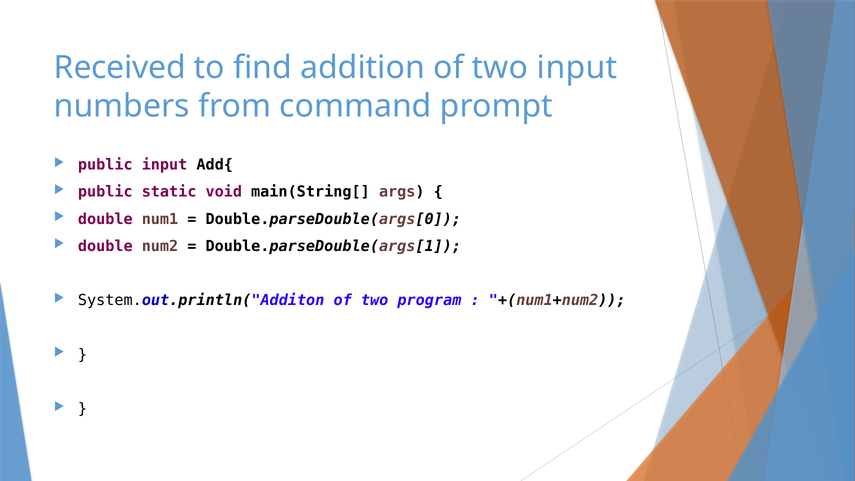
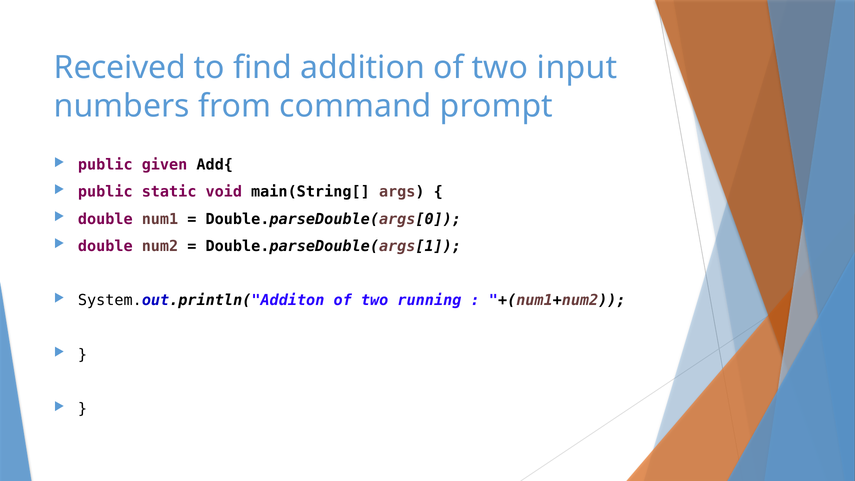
public input: input -> given
program: program -> running
